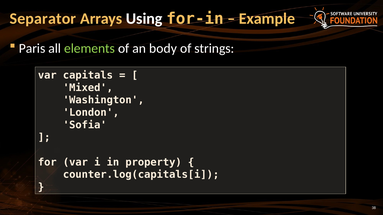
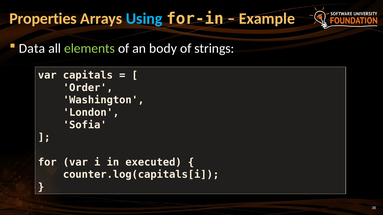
Separator: Separator -> Properties
Using colour: white -> light blue
Paris: Paris -> Data
Mixed: Mixed -> Order
property: property -> executed
